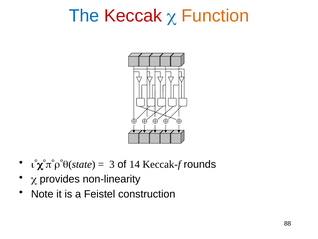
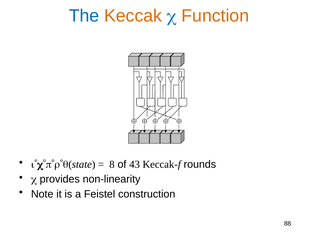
Keccak colour: red -> orange
3: 3 -> 8
14: 14 -> 43
